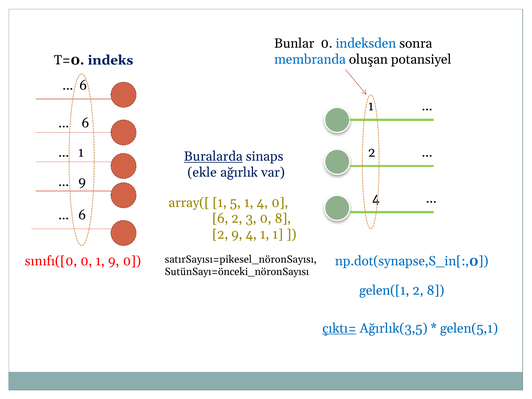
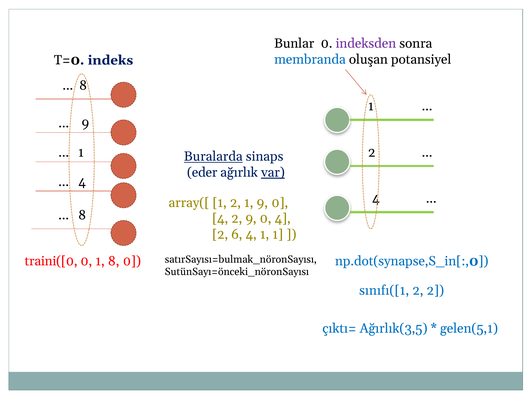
indeksden colour: blue -> purple
6 at (83, 85): 6 -> 8
6 at (85, 123): 6 -> 9
ekle: ekle -> eder
var underline: none -> present
9 at (82, 182): 9 -> 4
1 5: 5 -> 2
1 4: 4 -> 9
6 at (82, 215): 6 -> 8
6 at (220, 219): 6 -> 4
2 3: 3 -> 9
8 at (283, 219): 8 -> 4
2 9: 9 -> 6
satırSayısı=pikesel_nöronSayısı: satırSayısı=pikesel_nöronSayısı -> satırSayısı=bulmak_nöronSayısı
sınıfı([0: sınıfı([0 -> traini([0
1 9: 9 -> 8
gelen([1: gelen([1 -> sınıfı([1
2 8: 8 -> 2
çıktı= underline: present -> none
